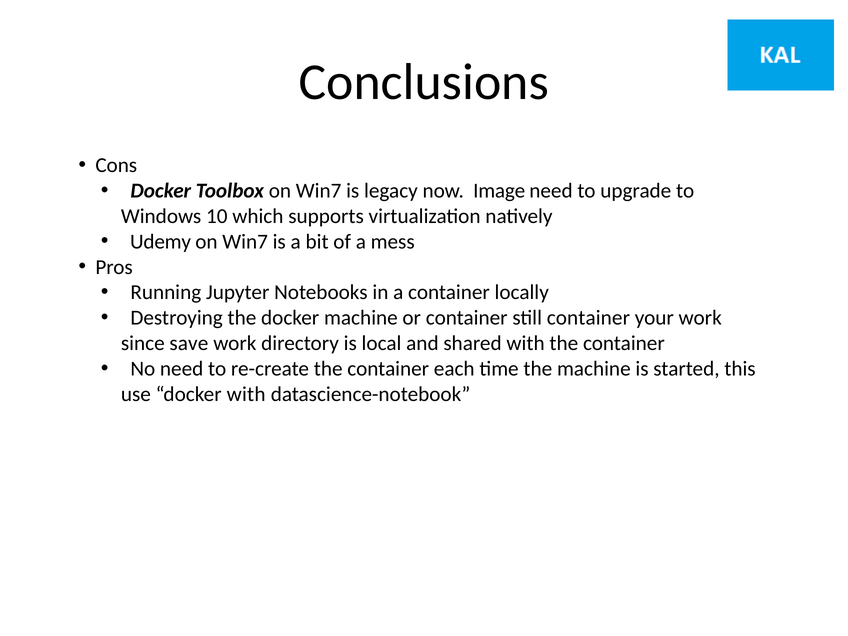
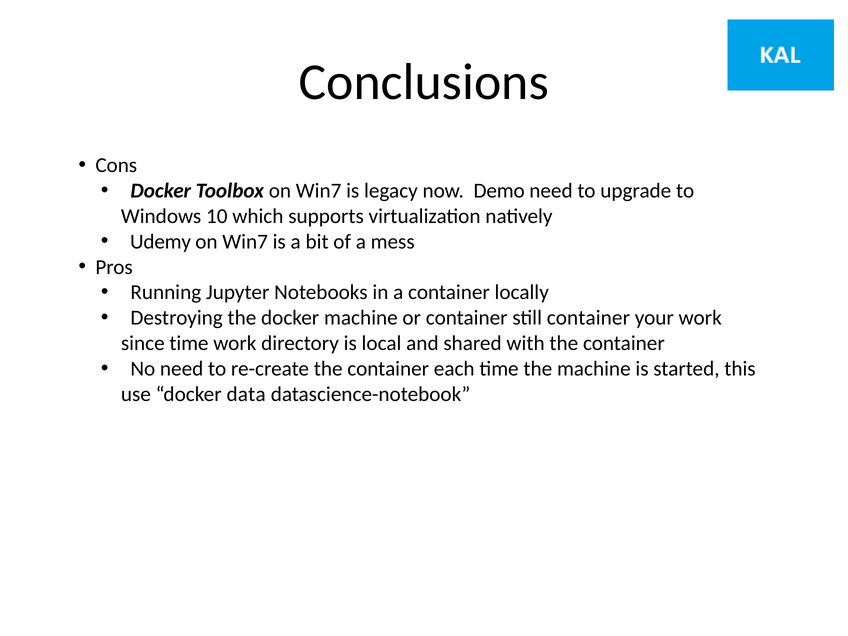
Image: Image -> Demo
since save: save -> time
docker with: with -> data
